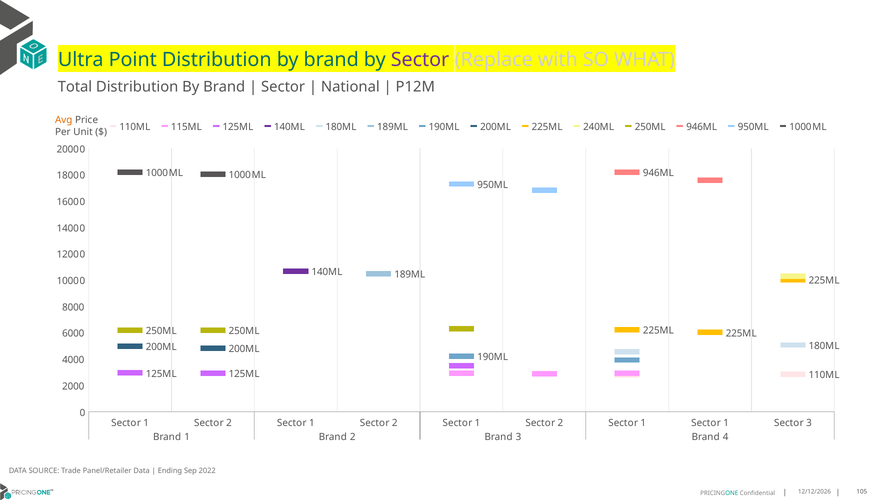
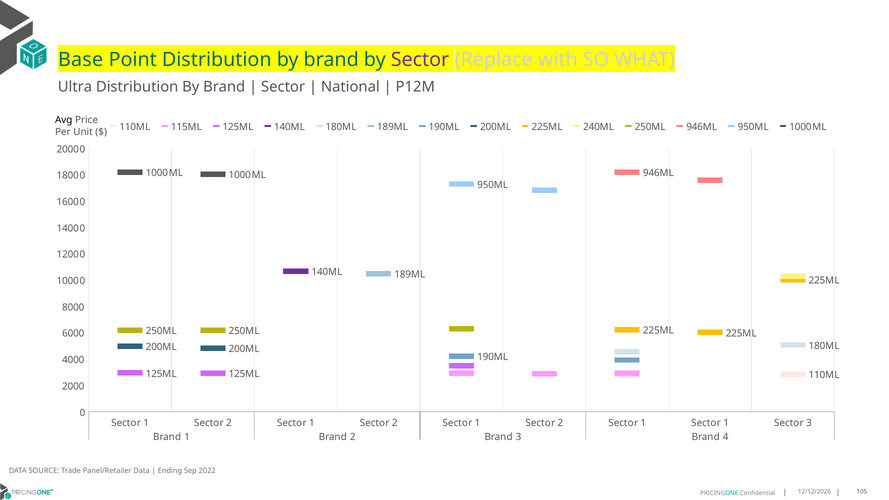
Ultra: Ultra -> Base
Total: Total -> Ultra
Avg colour: orange -> black
